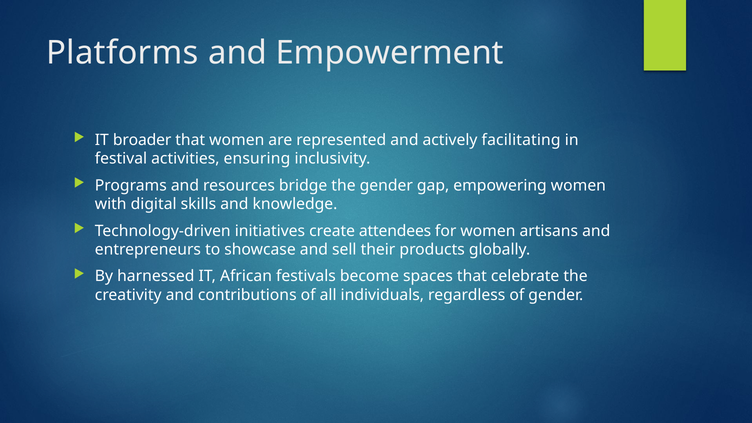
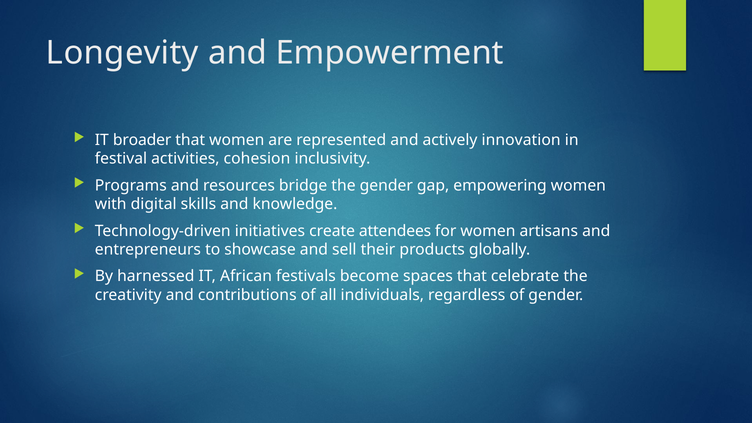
Platforms: Platforms -> Longevity
facilitating: facilitating -> innovation
ensuring: ensuring -> cohesion
